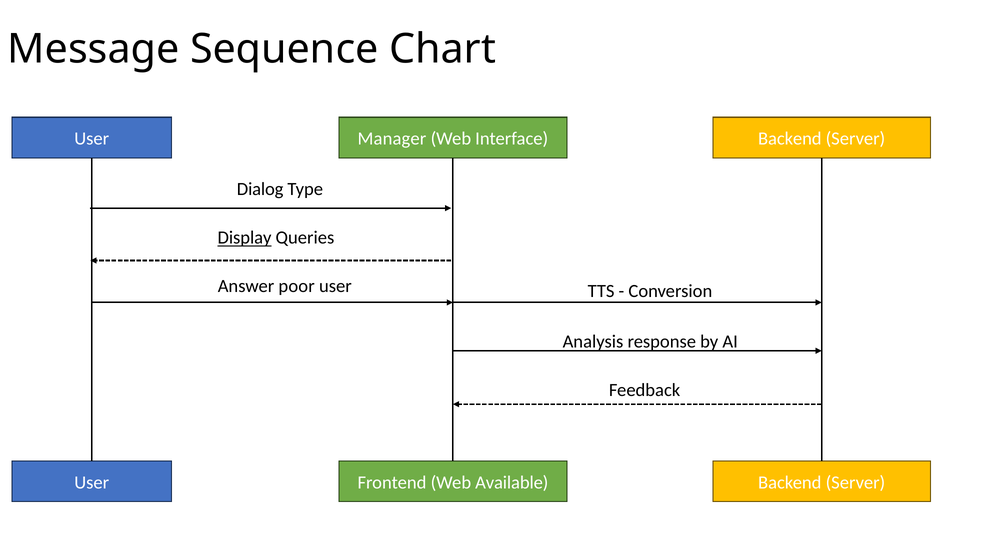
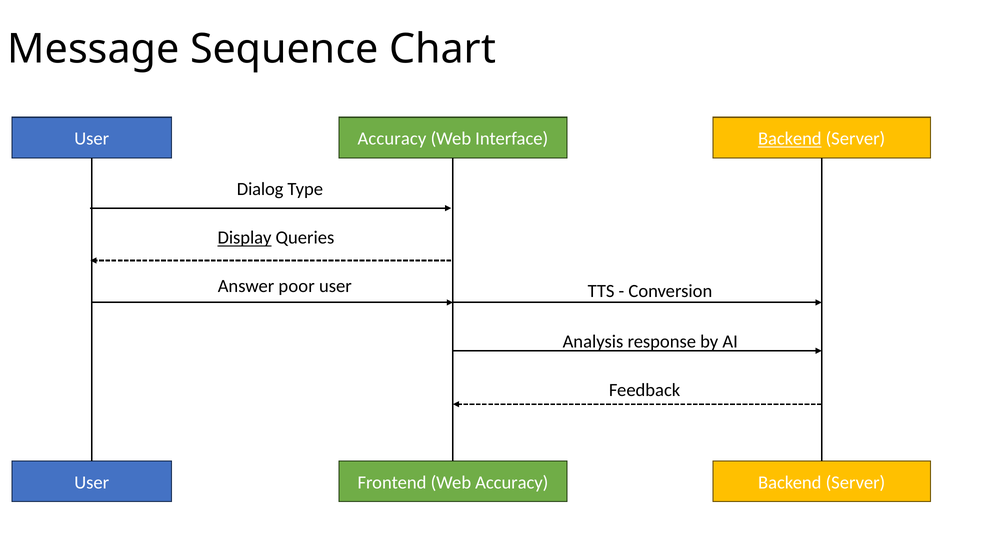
User Manager: Manager -> Accuracy
Backend at (790, 139) underline: none -> present
Web Available: Available -> Accuracy
